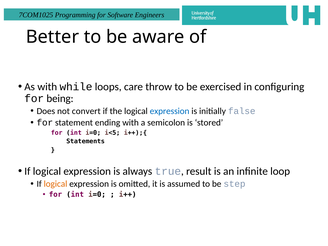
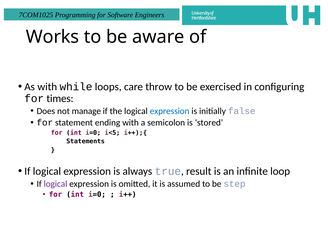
Better: Better -> Works
being: being -> times
convert: convert -> manage
logical at (55, 184) colour: orange -> purple
